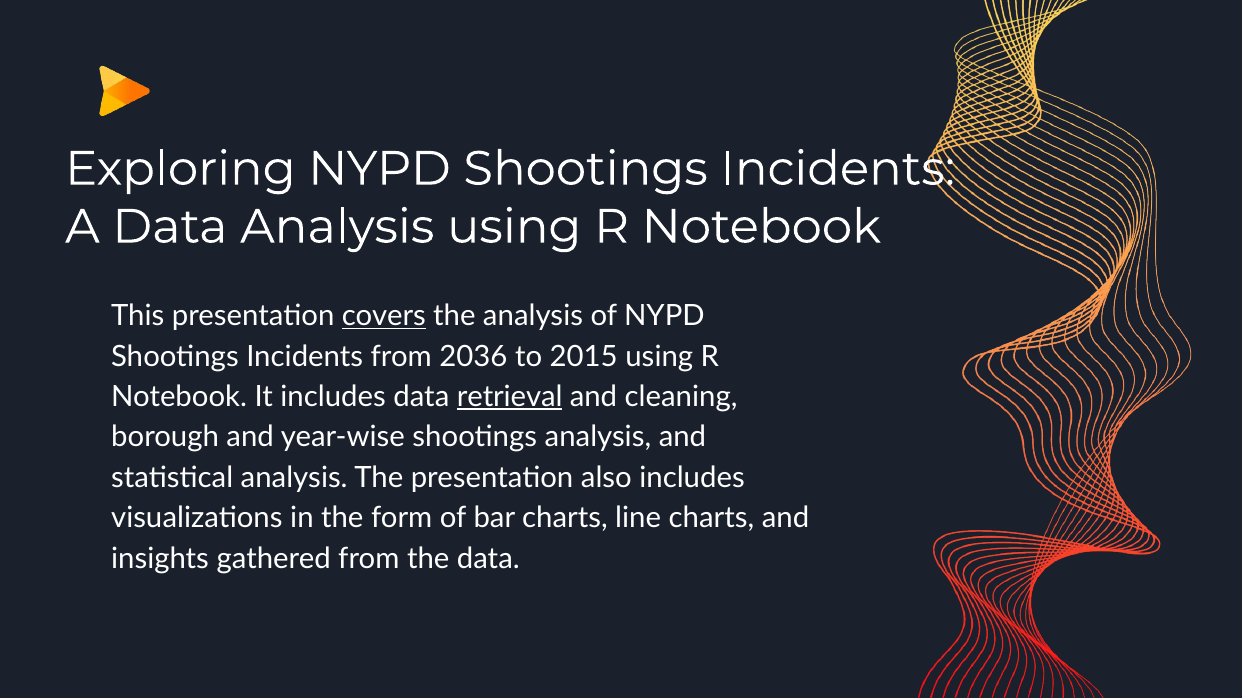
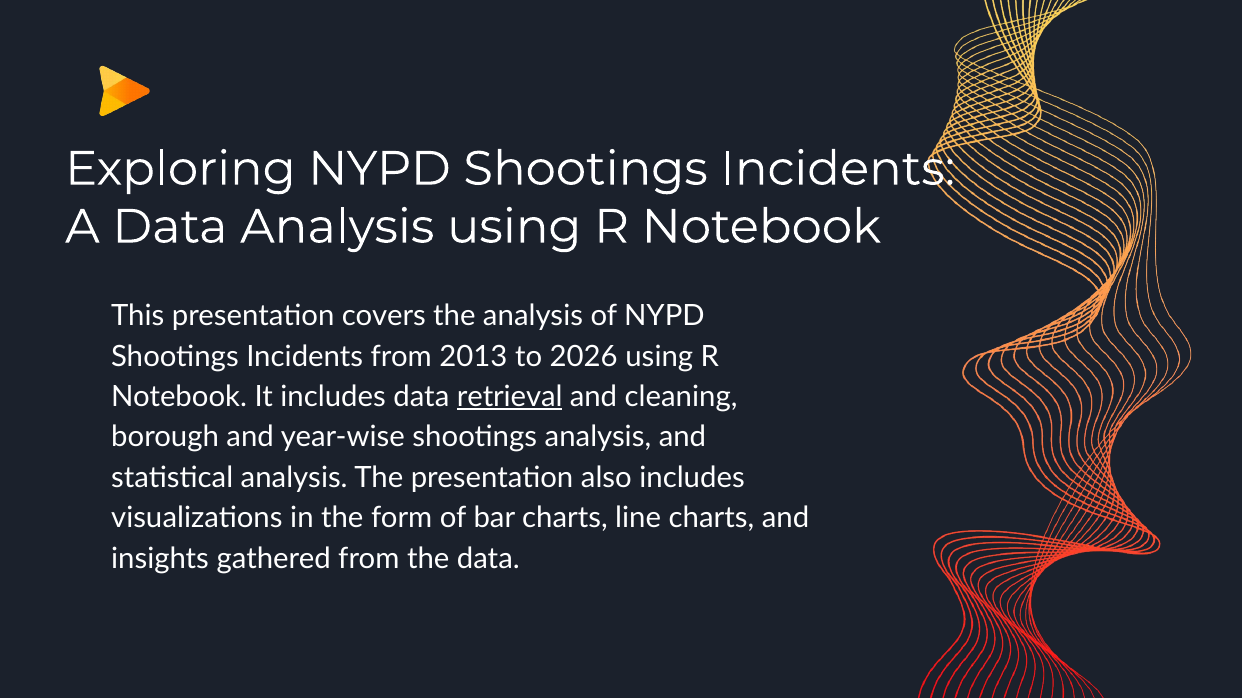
covers underline: present -> none
2036: 2036 -> 2013
2015: 2015 -> 2026
